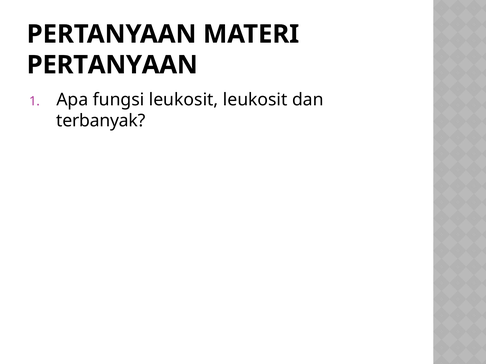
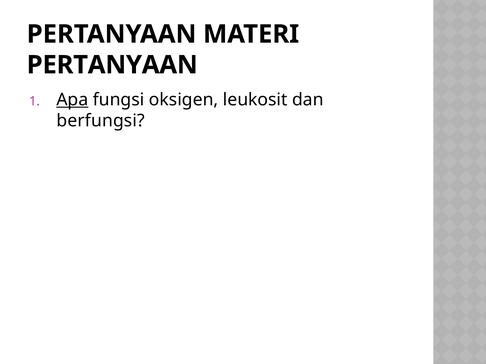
Apa underline: none -> present
fungsi leukosit: leukosit -> oksigen
terbanyak: terbanyak -> berfungsi
